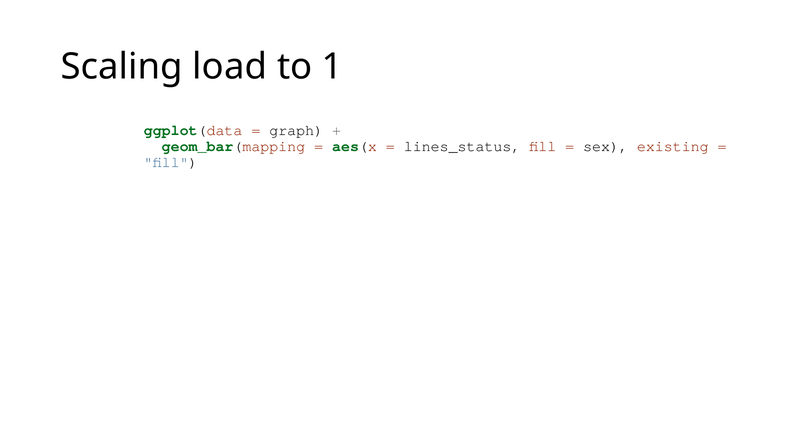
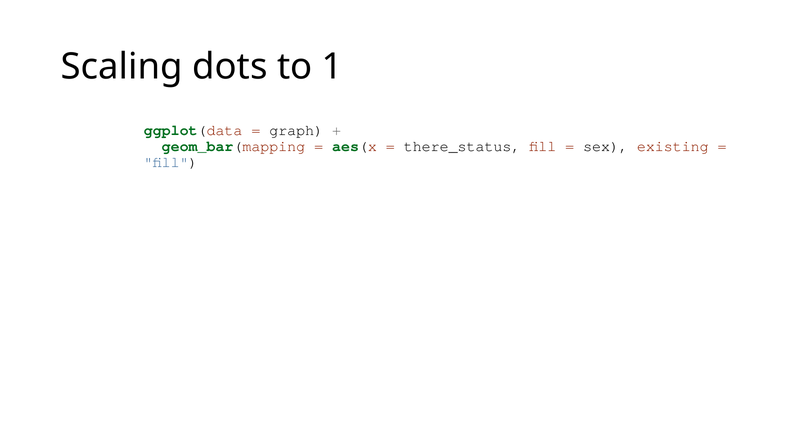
load: load -> dots
lines_status: lines_status -> there_status
